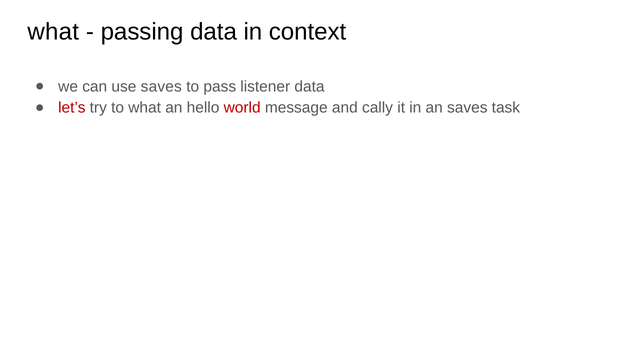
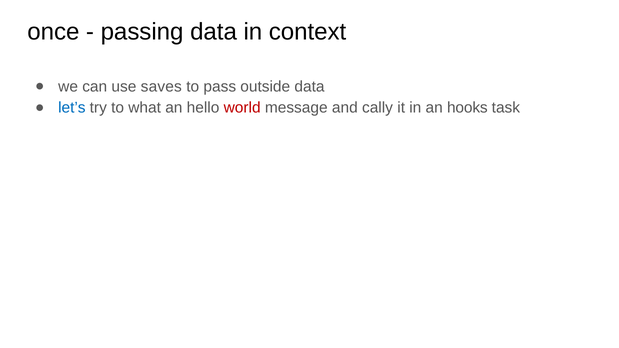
what at (53, 32): what -> once
listener: listener -> outside
let’s colour: red -> blue
an saves: saves -> hooks
